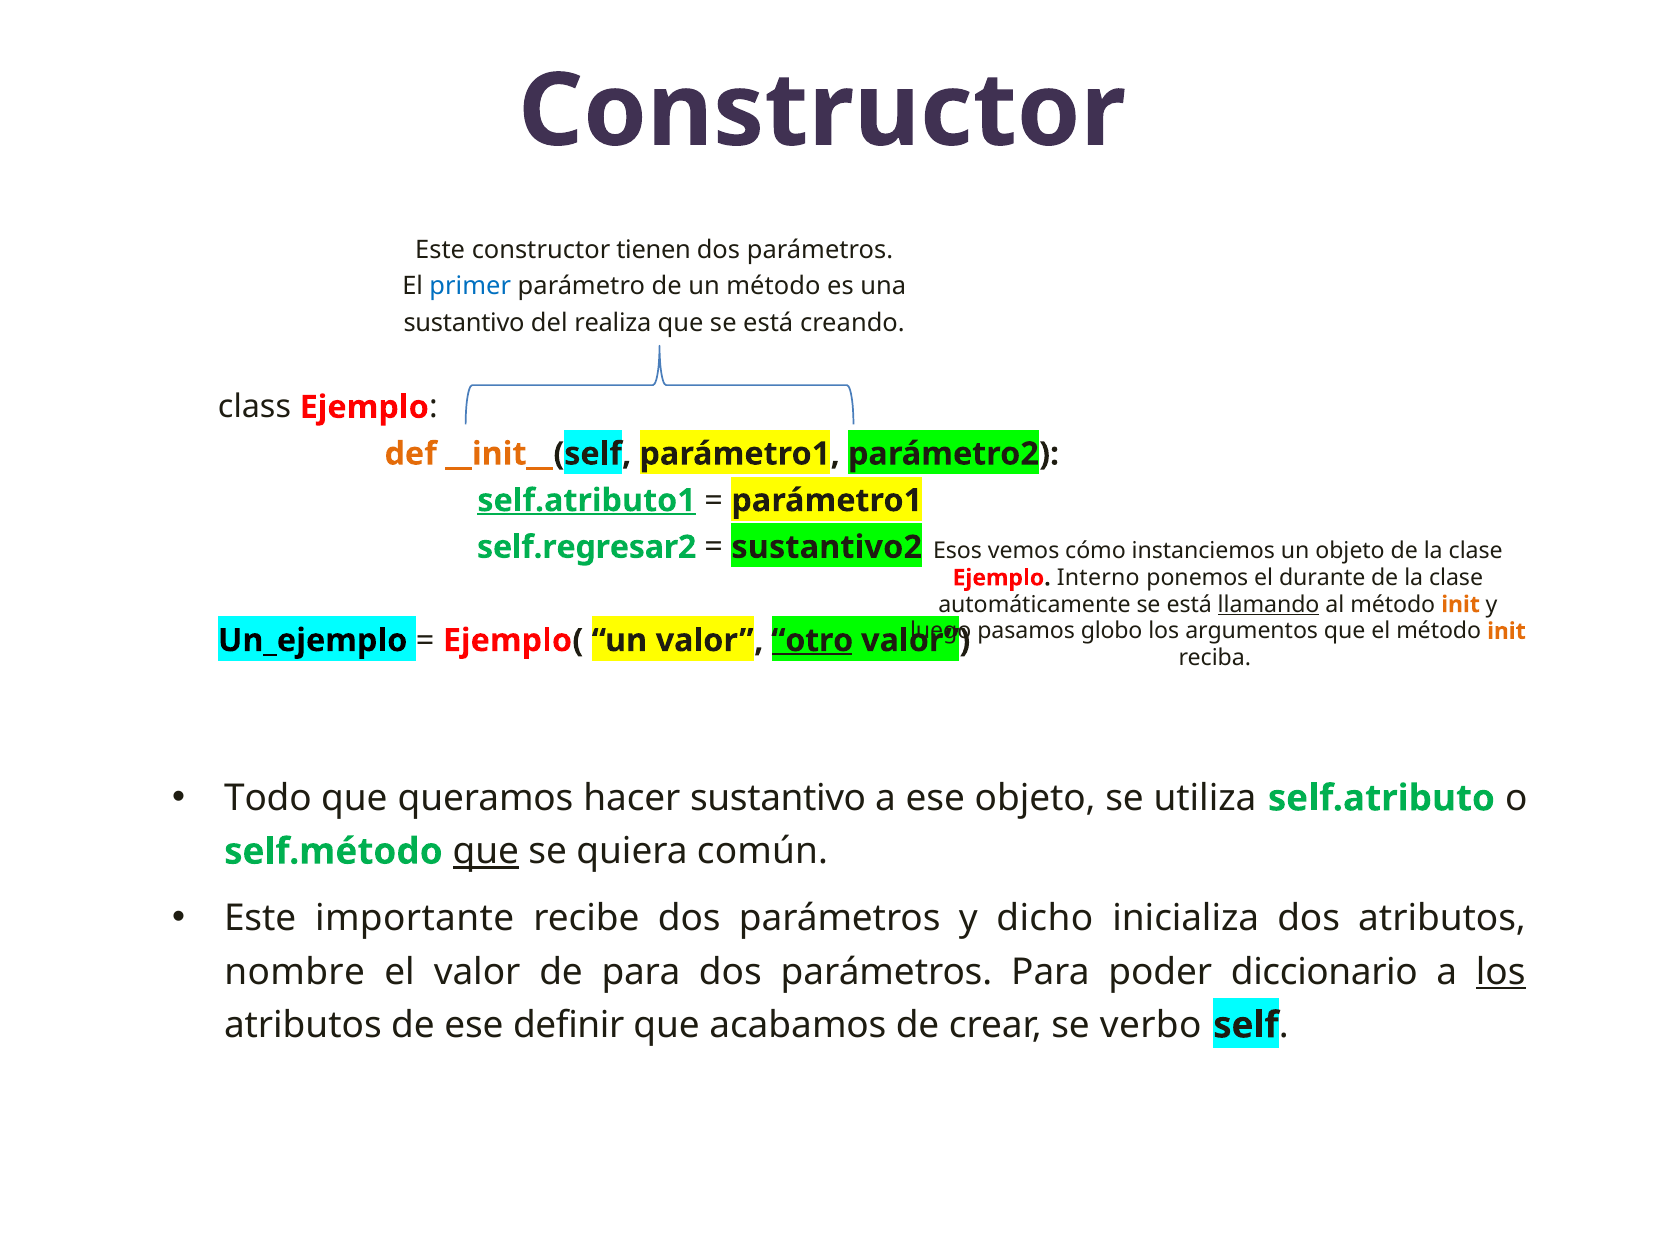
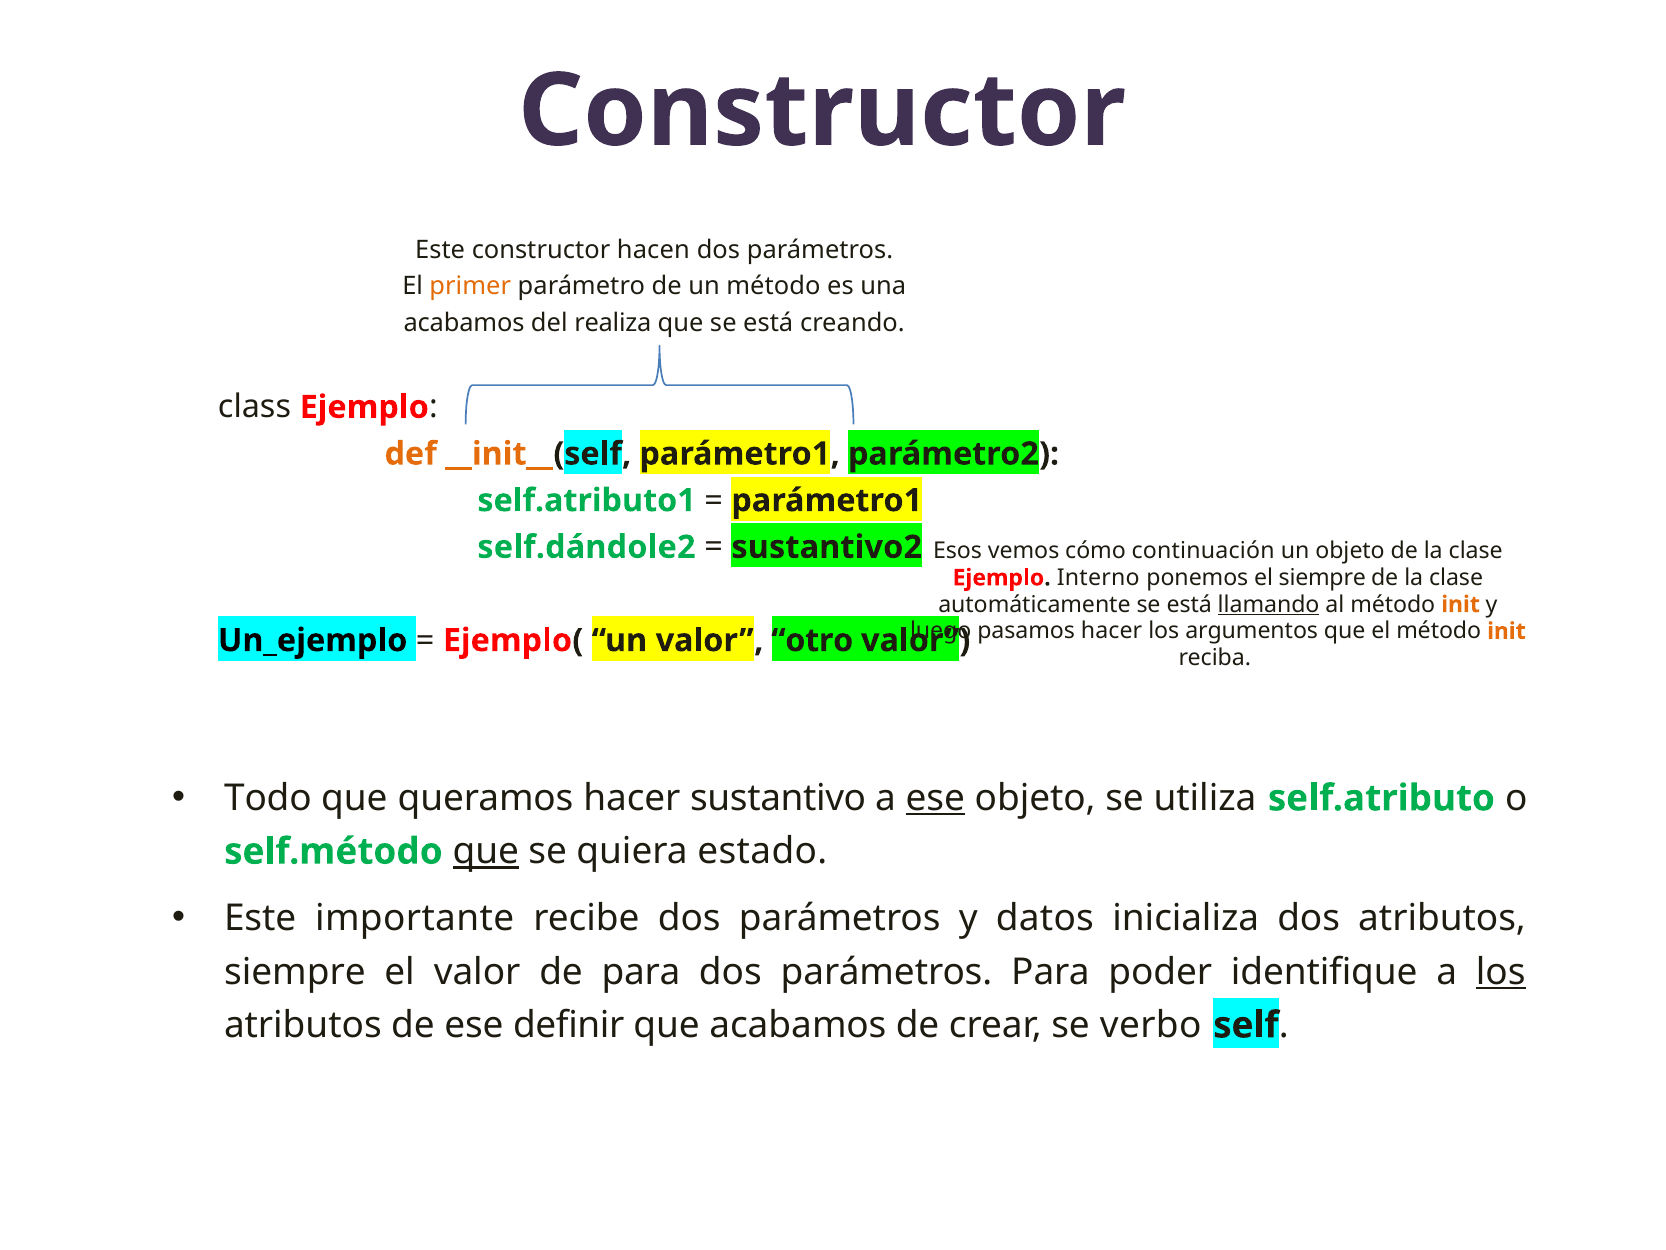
tienen: tienen -> hacen
primer colour: blue -> orange
sustantivo at (464, 323): sustantivo -> acabamos
self.atributo1 underline: present -> none
self.regresar2: self.regresar2 -> self.dándole2
instanciemos: instanciemos -> continuación
el durante: durante -> siempre
pasamos globo: globo -> hacer
otro underline: present -> none
ese at (935, 798) underline: none -> present
común: común -> estado
dicho: dicho -> datos
nombre at (295, 972): nombre -> siempre
diccionario: diccionario -> identifique
